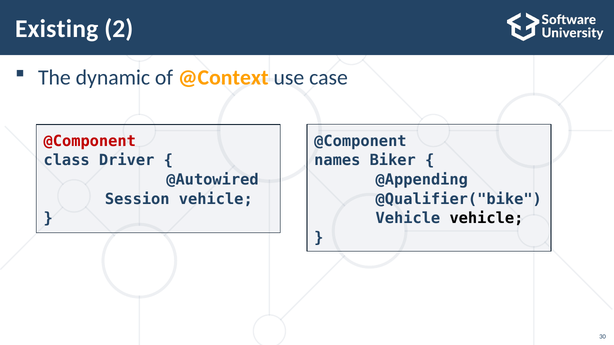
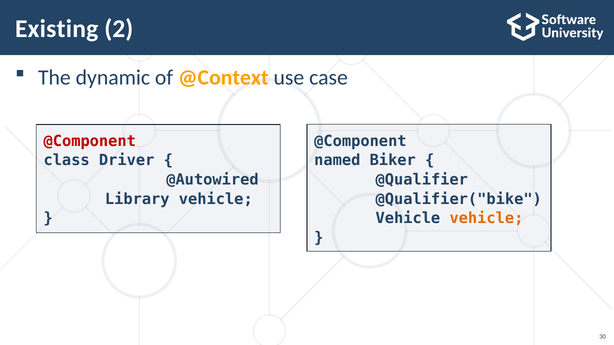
names: names -> named
@Appending: @Appending -> @Qualifier
Session: Session -> Library
vehicle at (486, 218) colour: black -> orange
